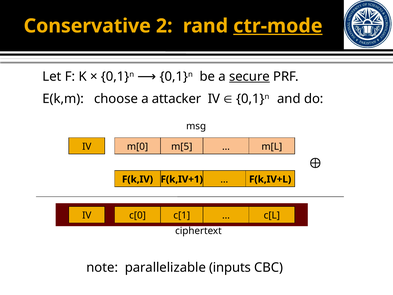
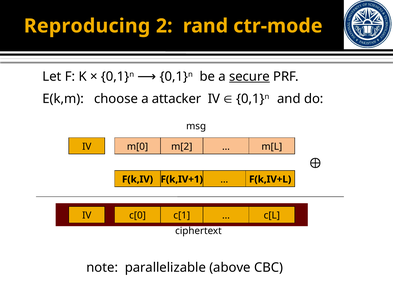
Conservative: Conservative -> Reproducing
ctr-mode underline: present -> none
m[5: m[5 -> m[2
inputs: inputs -> above
